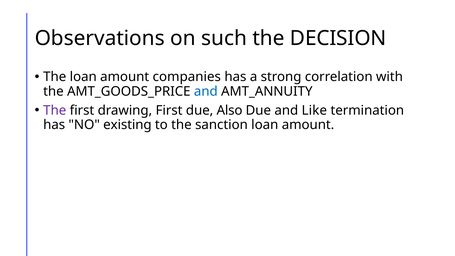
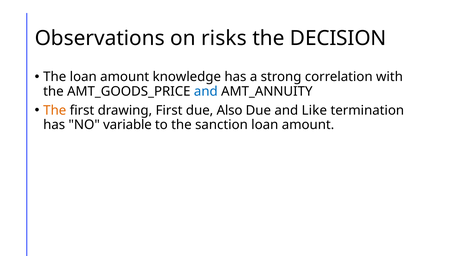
such: such -> risks
companies: companies -> knowledge
The at (55, 110) colour: purple -> orange
existing: existing -> variable
